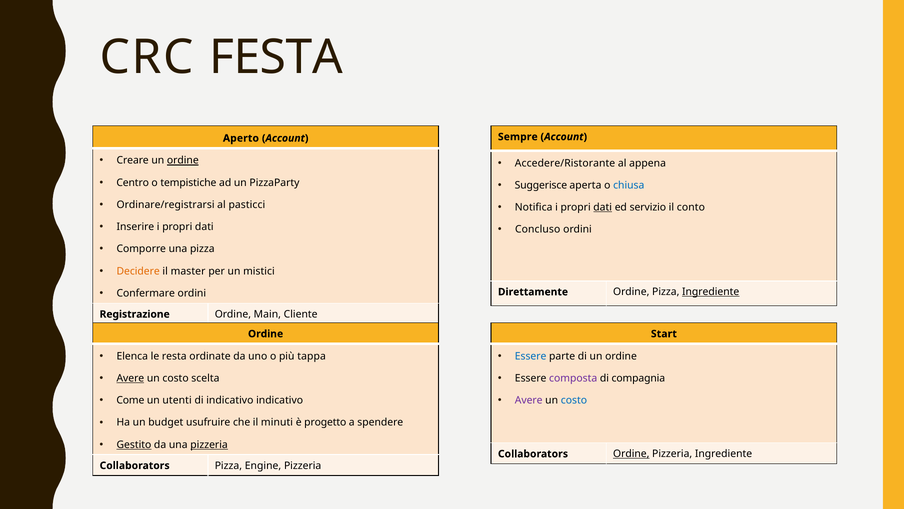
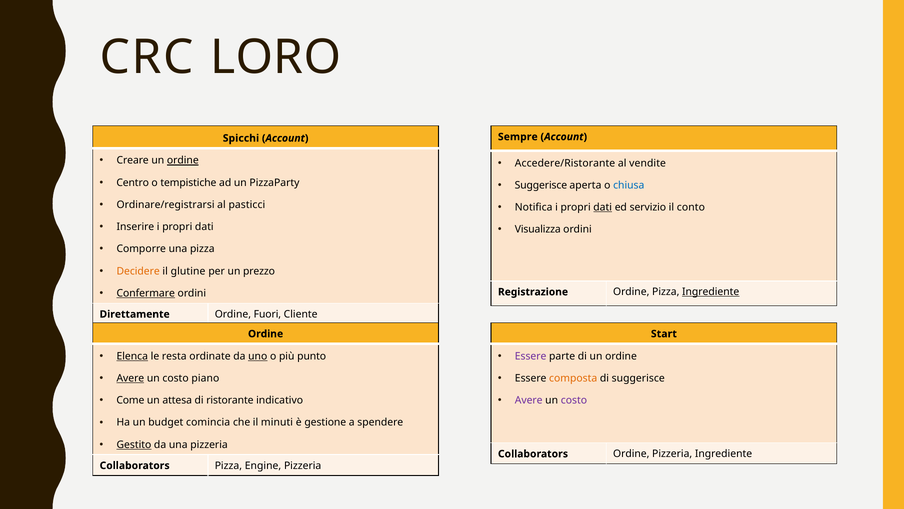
FESTA: FESTA -> LORO
Aperto: Aperto -> Spicchi
appena: appena -> vendite
Concluso: Concluso -> Visualizza
master: master -> glutine
mistici: mistici -> prezzo
Confermare underline: none -> present
Direttamente: Direttamente -> Registrazione
Registrazione: Registrazione -> Direttamente
Main: Main -> Fuori
Elenca underline: none -> present
uno underline: none -> present
tappa: tappa -> punto
Essere at (531, 356) colour: blue -> purple
scelta: scelta -> piano
composta colour: purple -> orange
di compagnia: compagnia -> suggerisce
utenti: utenti -> attesa
di indicativo: indicativo -> ristorante
costo at (574, 400) colour: blue -> purple
usufruire: usufruire -> comincia
progetto: progetto -> gestione
pizzeria at (209, 444) underline: present -> none
Ordine at (631, 453) underline: present -> none
